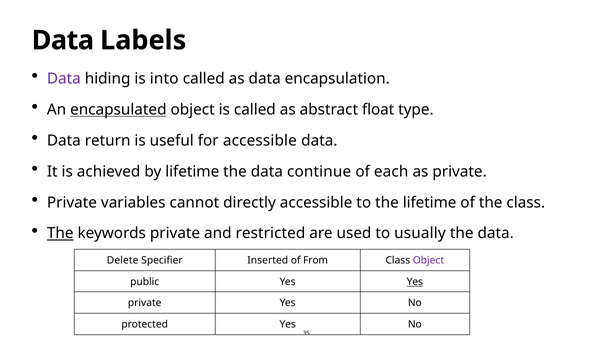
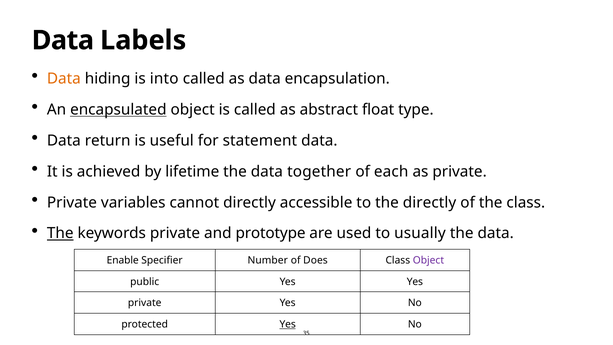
Data at (64, 79) colour: purple -> orange
for accessible: accessible -> statement
continue: continue -> together
the lifetime: lifetime -> directly
restricted: restricted -> prototype
Delete: Delete -> Enable
Inserted: Inserted -> Number
From: From -> Does
Yes at (415, 282) underline: present -> none
Yes at (288, 324) underline: none -> present
